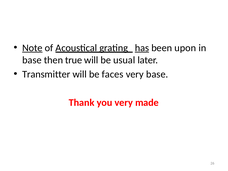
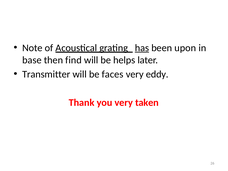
Note underline: present -> none
true: true -> find
usual: usual -> helps
very base: base -> eddy
made: made -> taken
